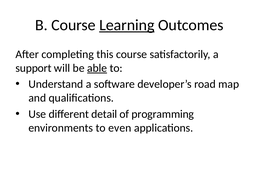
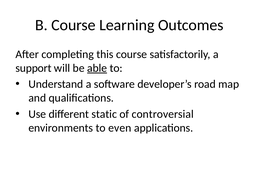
Learning underline: present -> none
detail: detail -> static
programming: programming -> controversial
